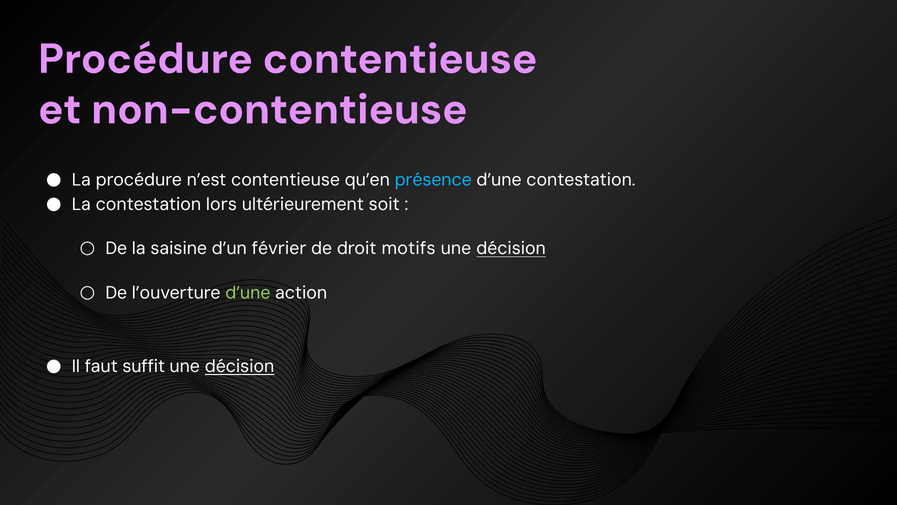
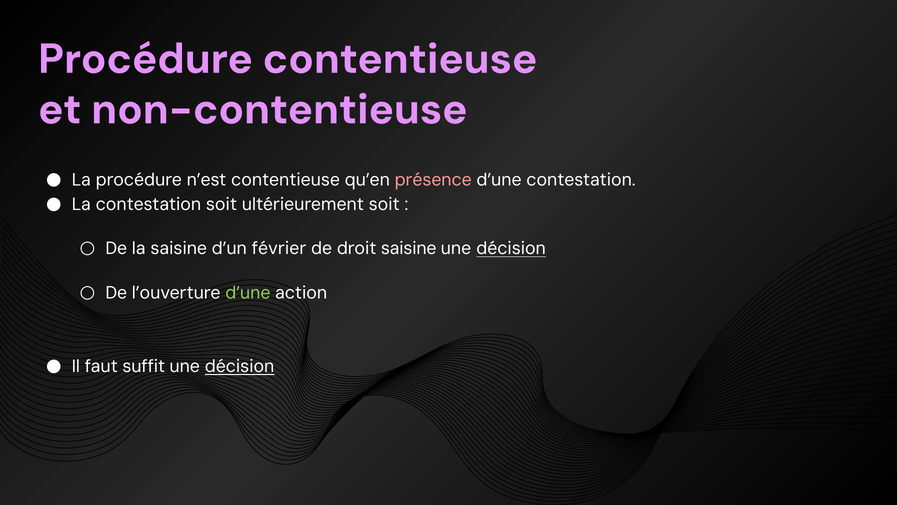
présence colour: light blue -> pink
contestation lors: lors -> soit
droit motifs: motifs -> saisine
